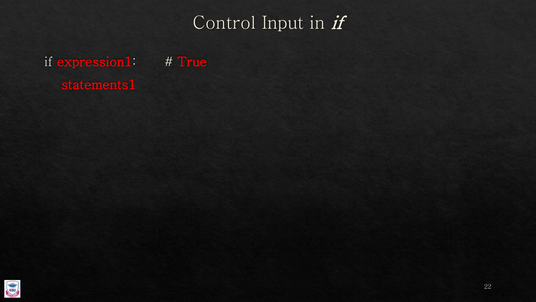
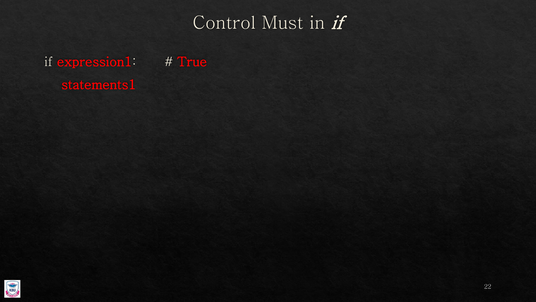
Input: Input -> Must
